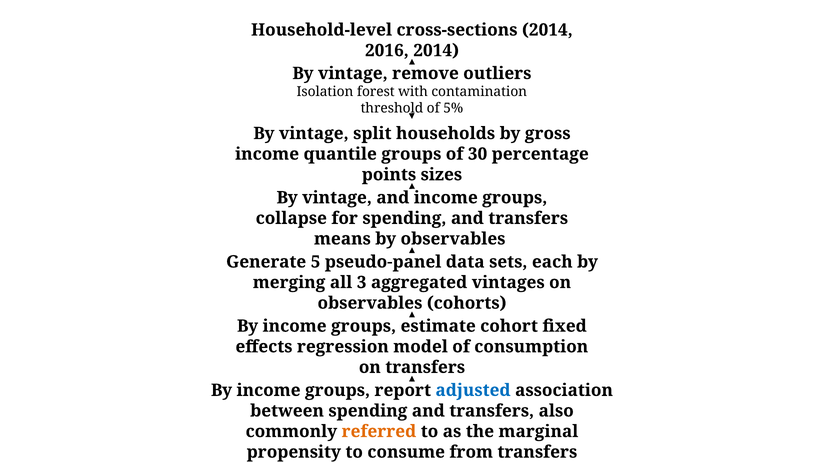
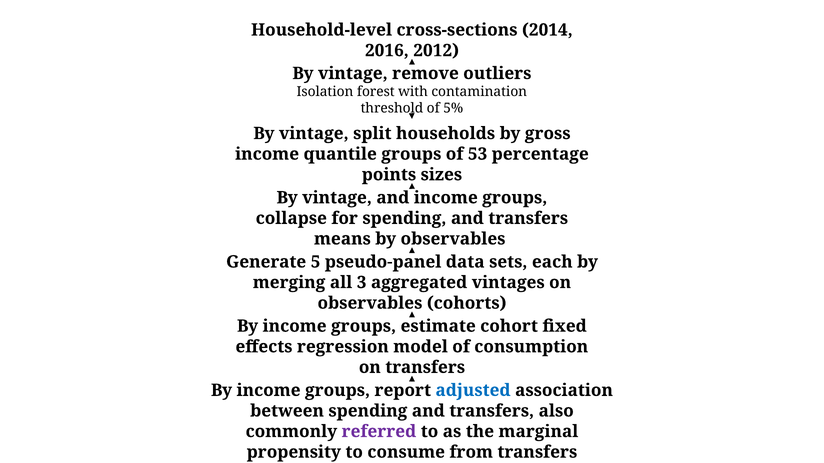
2016 2014: 2014 -> 2012
30: 30 -> 53
referred colour: orange -> purple
